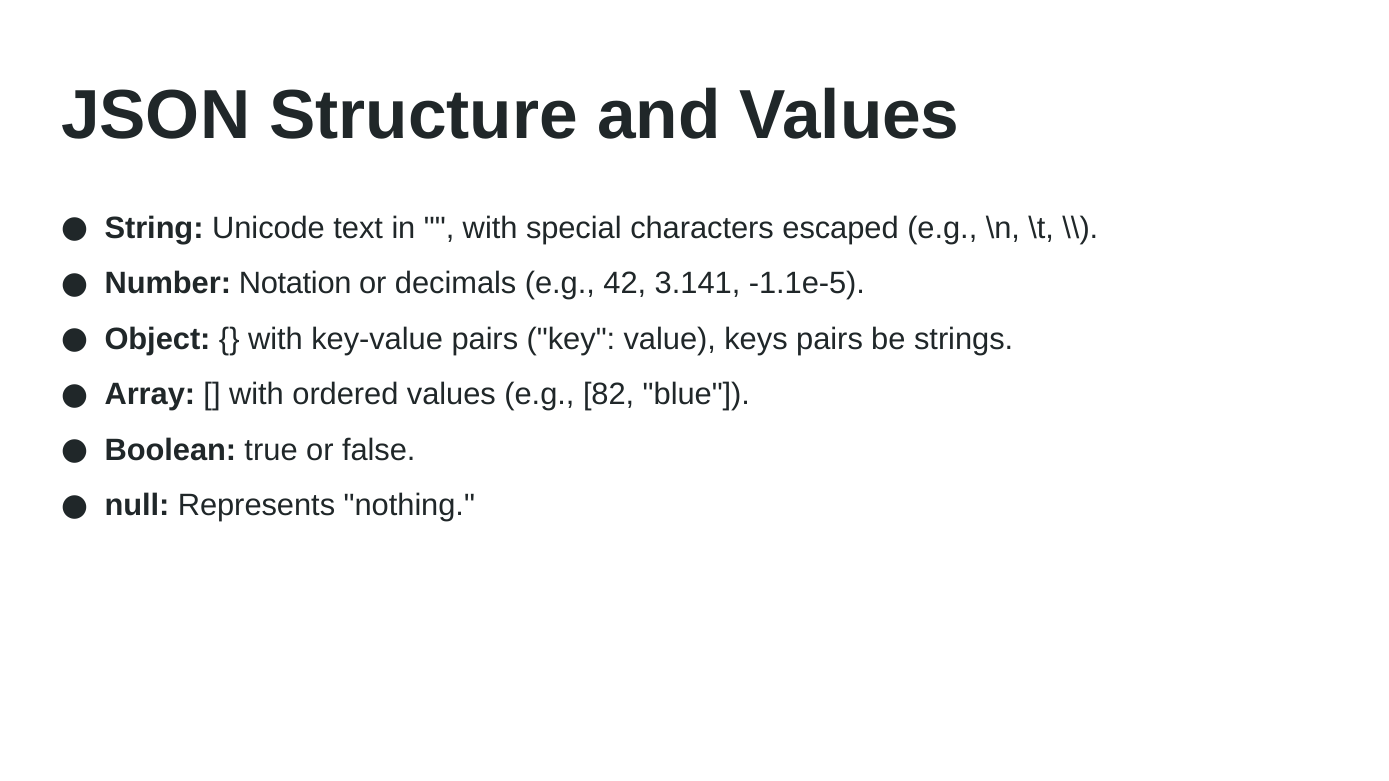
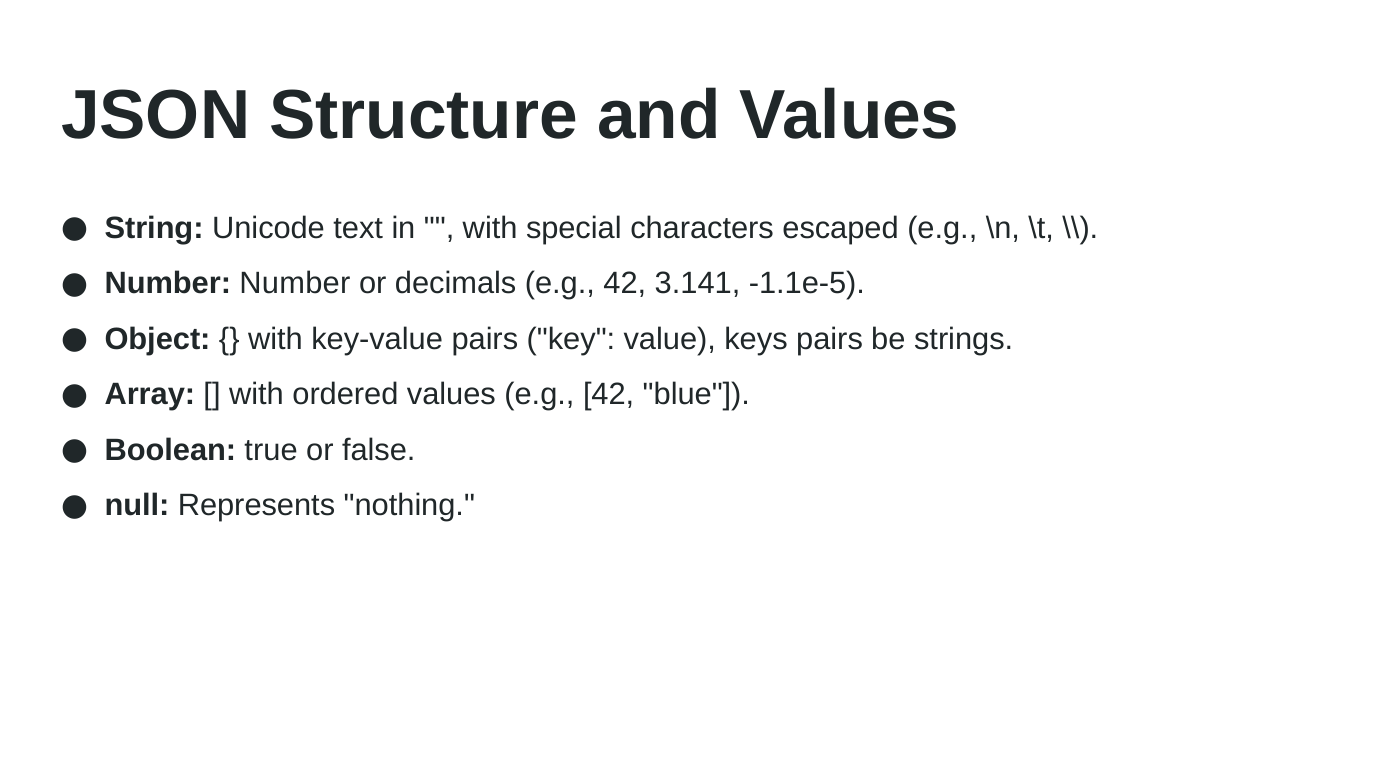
Number Notation: Notation -> Number
values e.g 82: 82 -> 42
